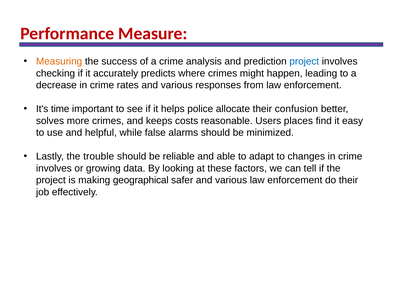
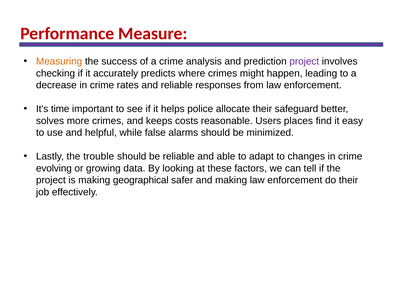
project at (304, 61) colour: blue -> purple
rates and various: various -> reliable
confusion: confusion -> safeguard
involves at (54, 168): involves -> evolving
safer and various: various -> making
